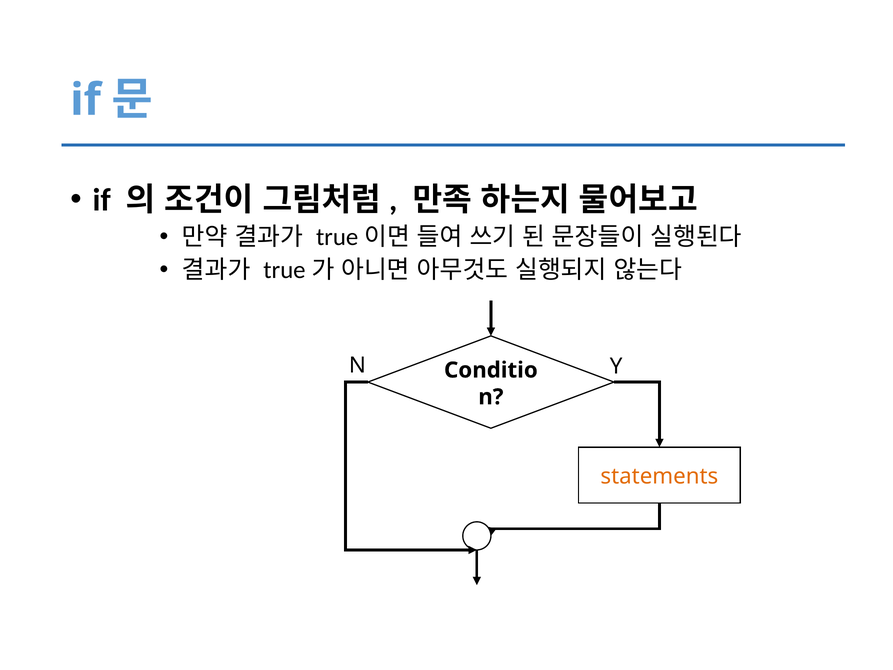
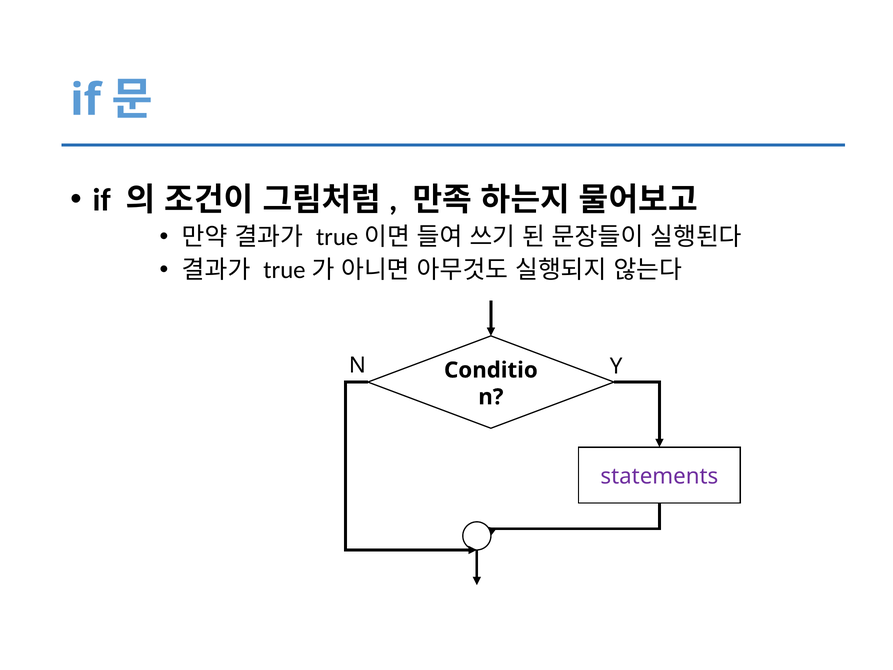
statements colour: orange -> purple
